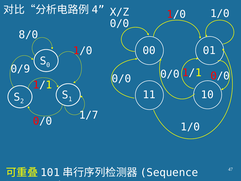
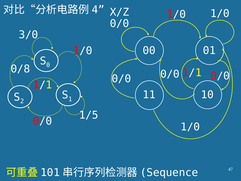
8/0: 8/0 -> 3/0
0/9: 0/9 -> 0/8
1/7: 1/7 -> 1/5
